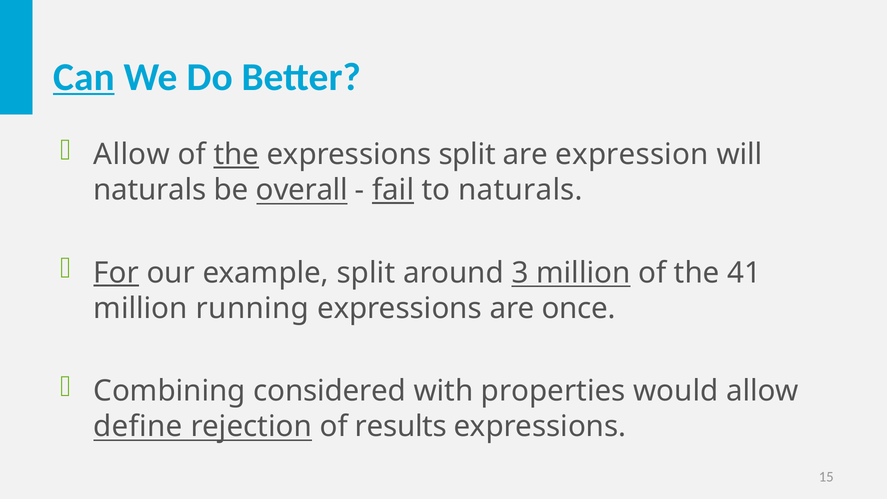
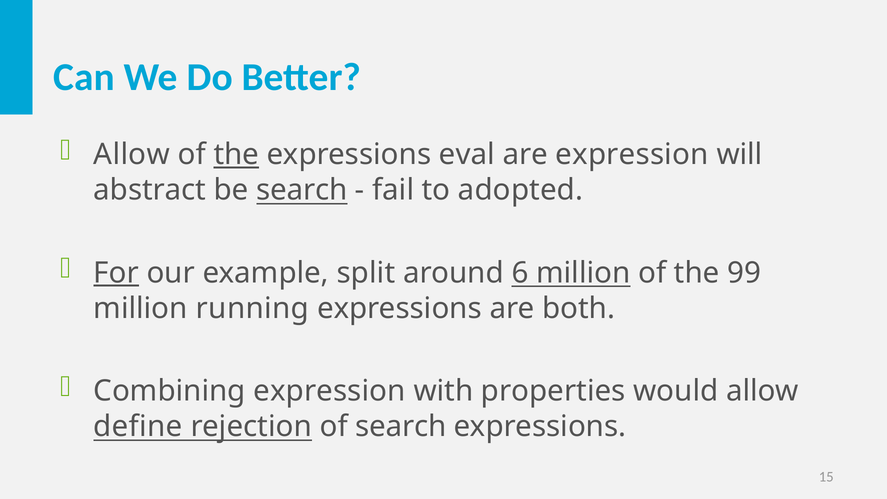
Can underline: present -> none
expressions split: split -> eval
naturals at (150, 190): naturals -> abstract
be overall: overall -> search
fail underline: present -> none
to naturals: naturals -> adopted
3: 3 -> 6
41: 41 -> 99
once: once -> both
Combining considered: considered -> expression
of results: results -> search
